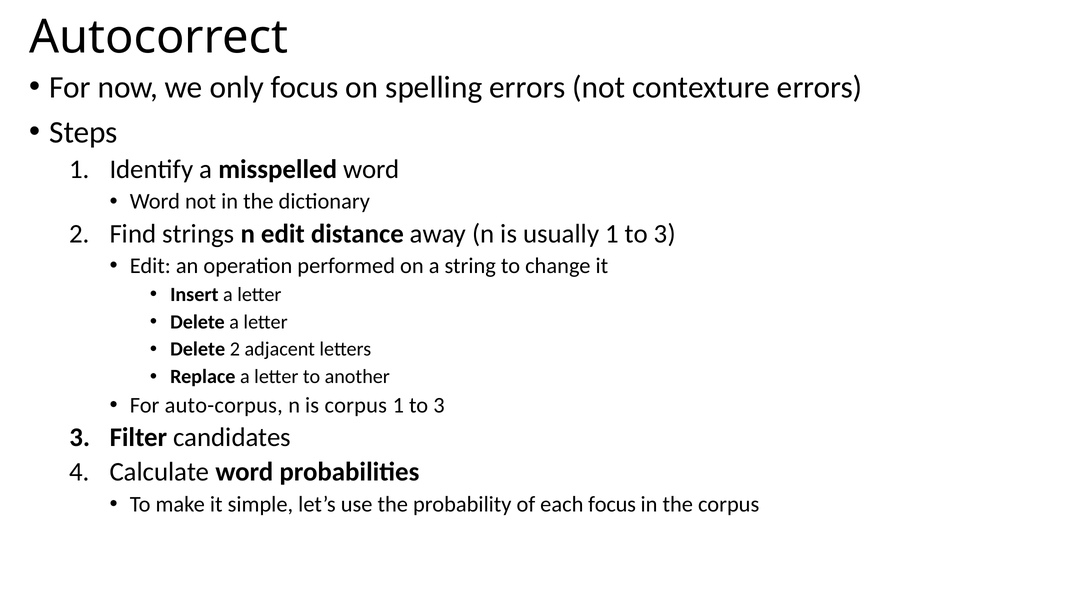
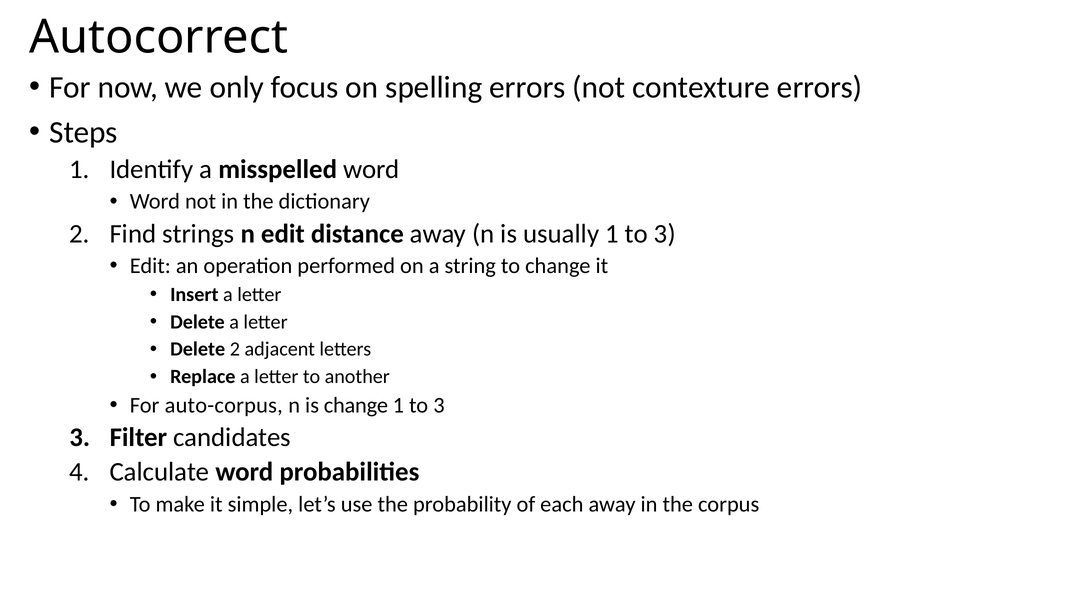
is corpus: corpus -> change
each focus: focus -> away
